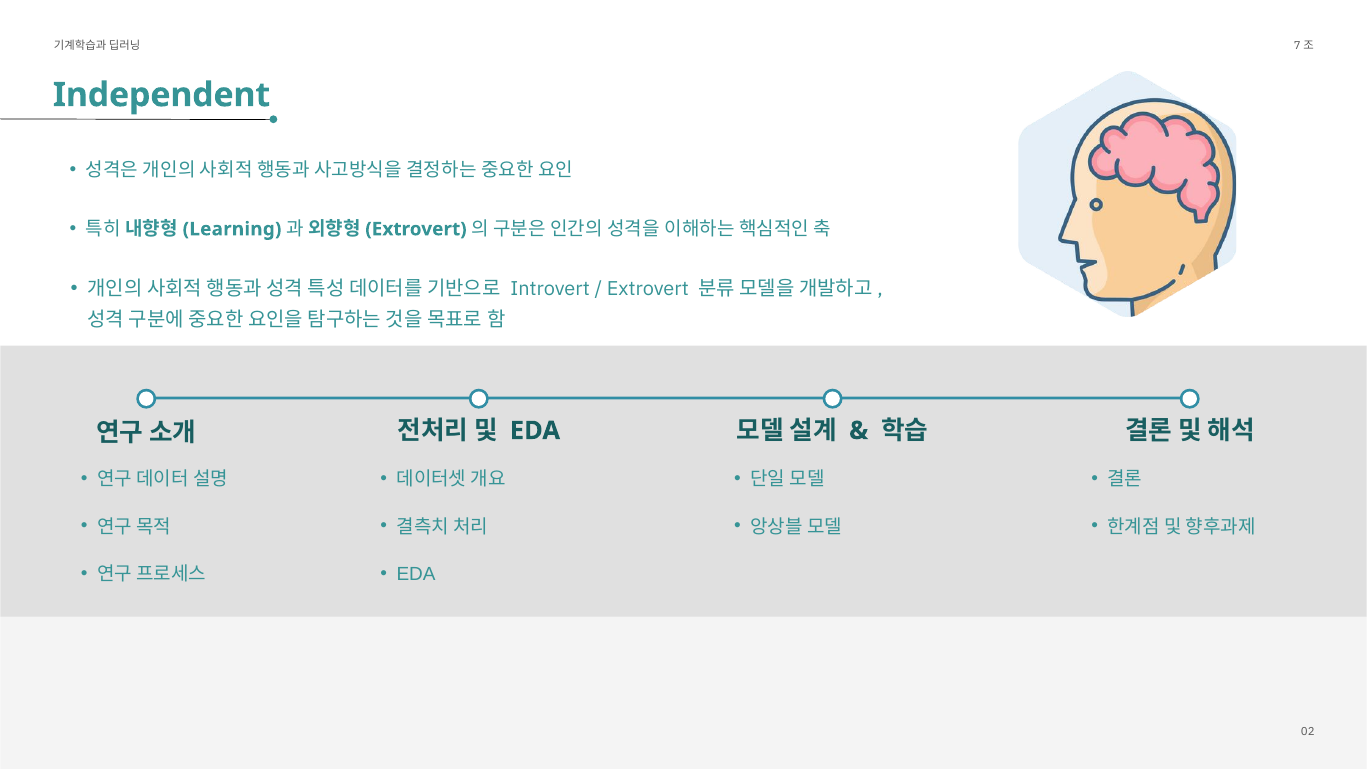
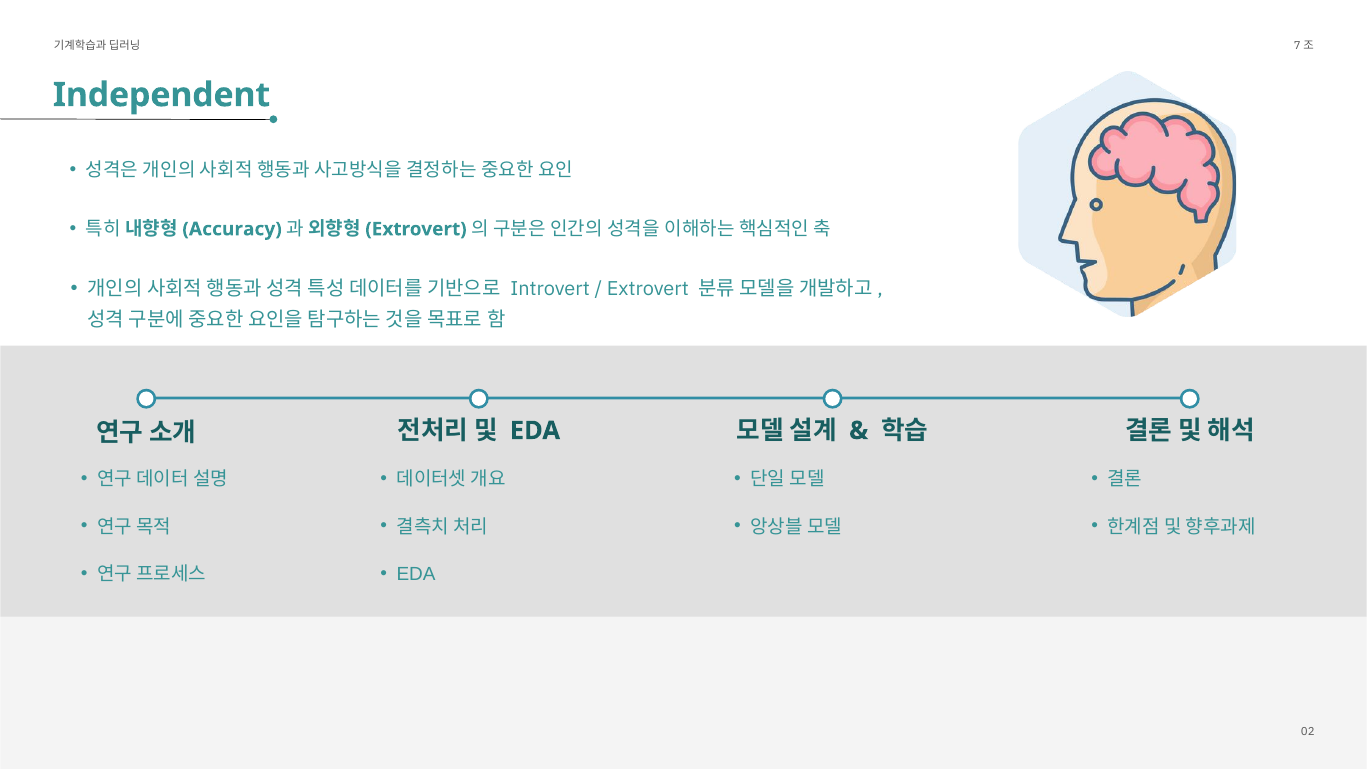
Learning: Learning -> Accuracy
